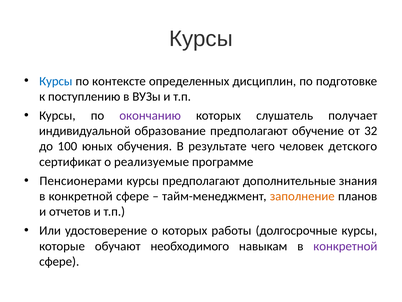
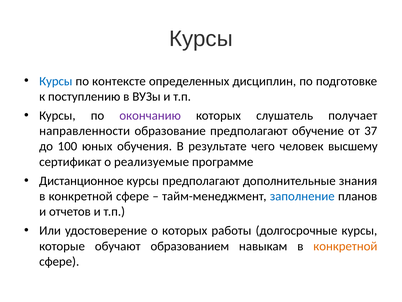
индивидуальной: индивидуальной -> направленности
32: 32 -> 37
детского: детского -> высшему
Пенсионерами: Пенсионерами -> Дистанционное
заполнение colour: orange -> blue
необходимого: необходимого -> образованием
конкретной at (345, 246) colour: purple -> orange
